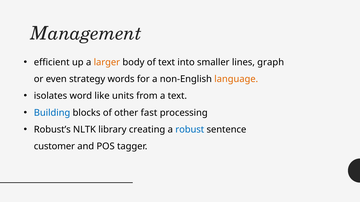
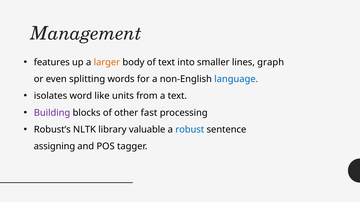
efficient: efficient -> features
strategy: strategy -> splitting
language colour: orange -> blue
Building colour: blue -> purple
creating: creating -> valuable
customer: customer -> assigning
